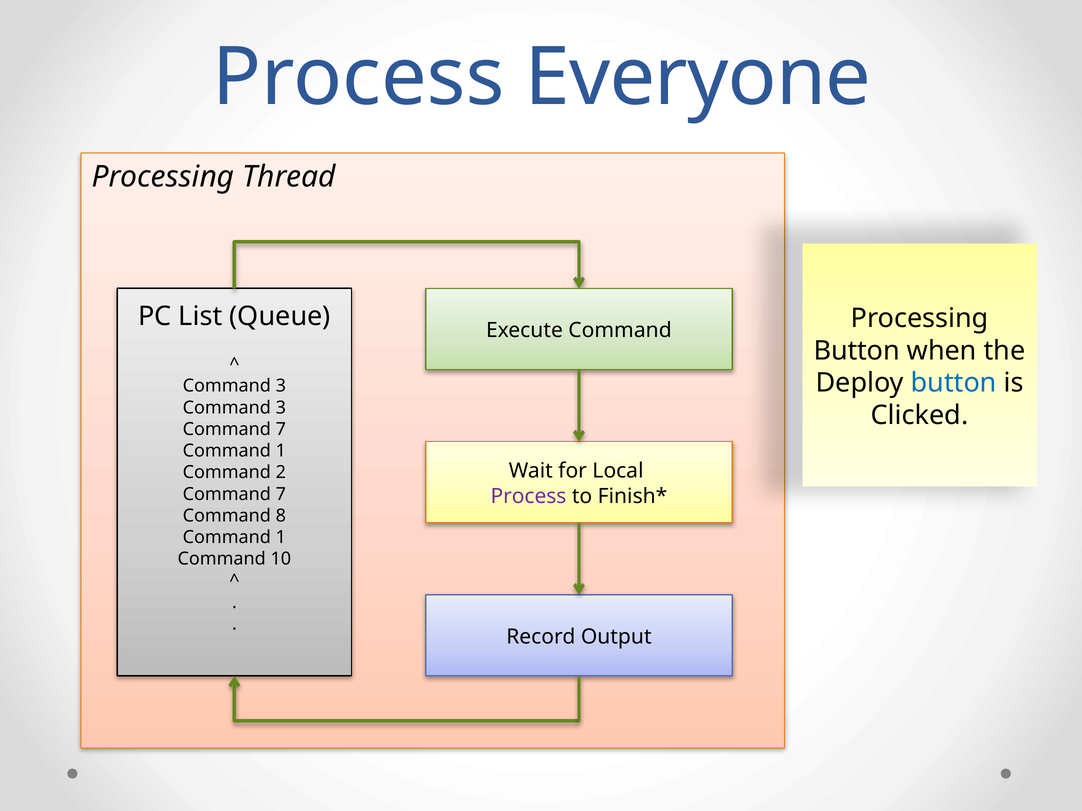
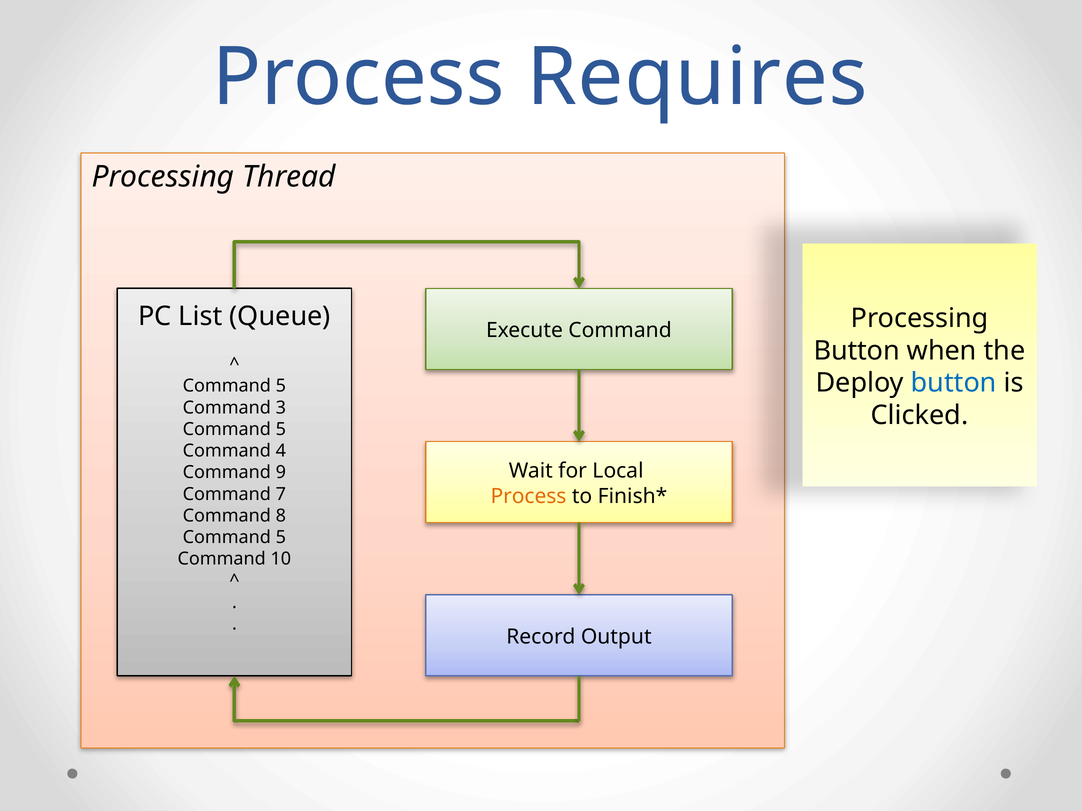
Everyone: Everyone -> Requires
3 at (281, 386): 3 -> 5
7 at (281, 429): 7 -> 5
1 at (281, 451): 1 -> 4
2: 2 -> 9
Process at (528, 496) colour: purple -> orange
1 at (281, 538): 1 -> 5
